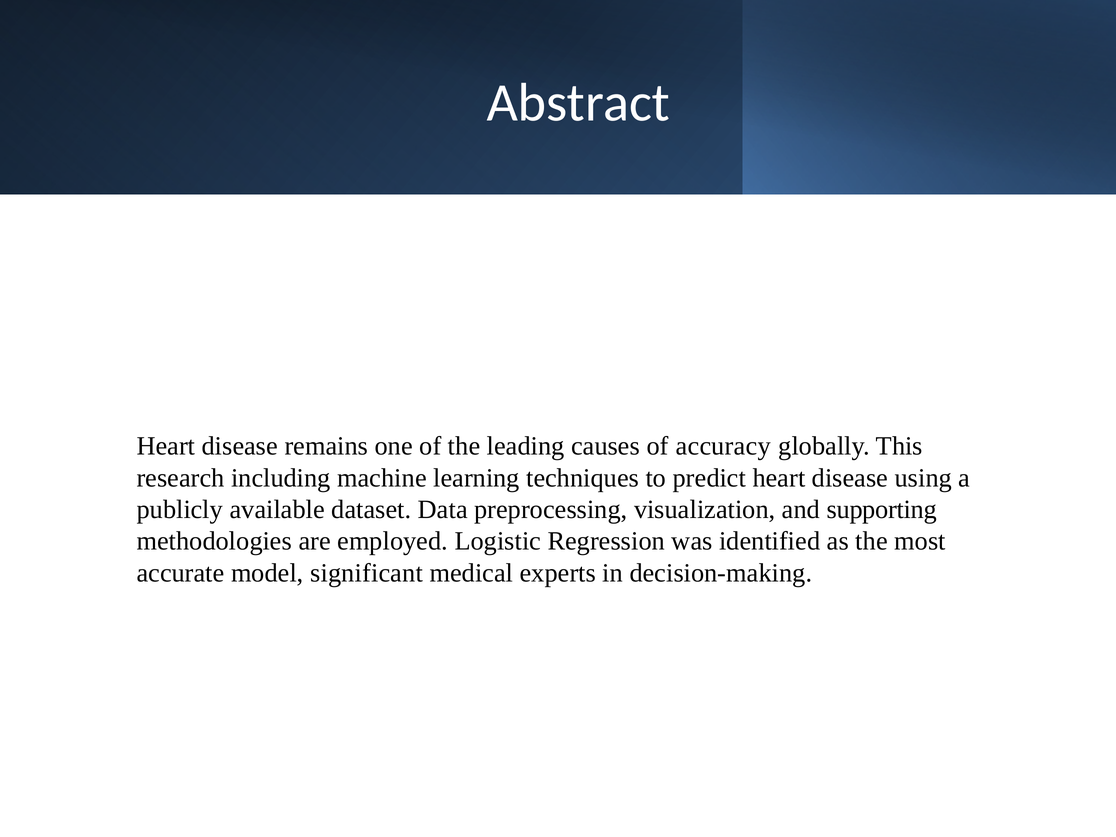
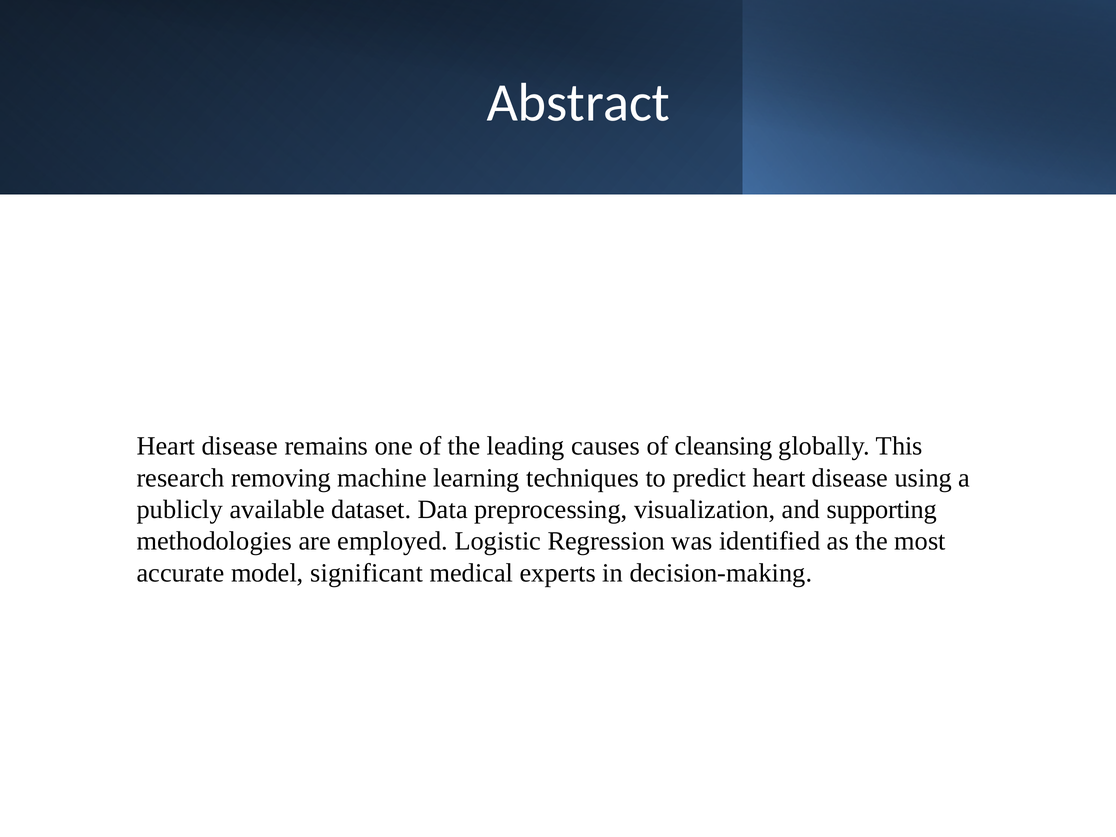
accuracy: accuracy -> cleansing
including: including -> removing
